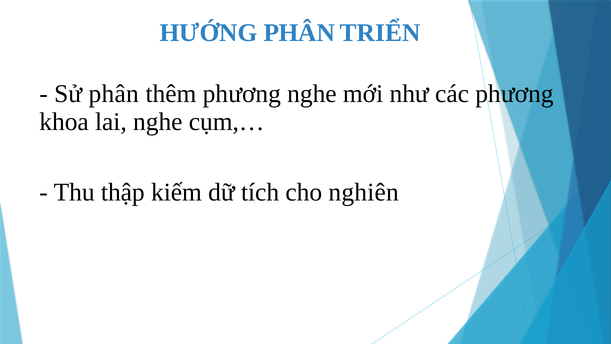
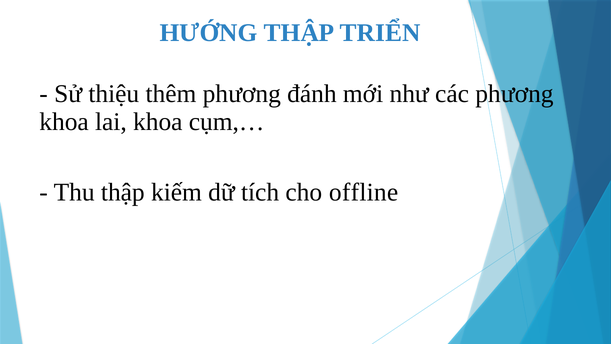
HƯỚNG PHÂN: PHÂN -> THẬP
Sử phân: phân -> thiệu
phương nghe: nghe -> đánh
lai nghe: nghe -> khoa
nghiên: nghiên -> offline
